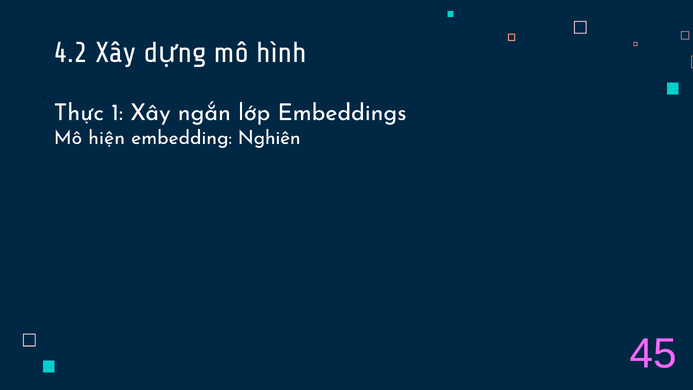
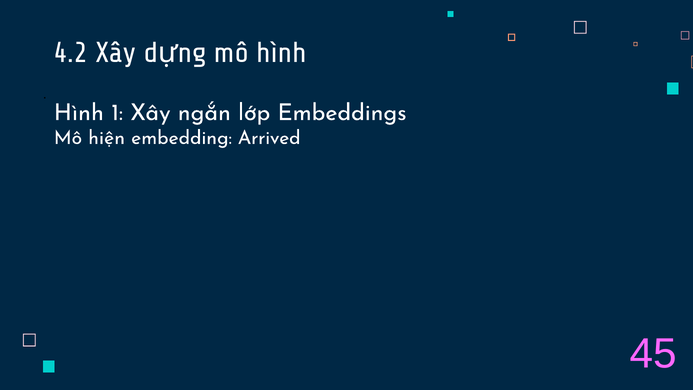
Thực at (79, 112): Thực -> Hình
Nghiên: Nghiên -> Arrived
